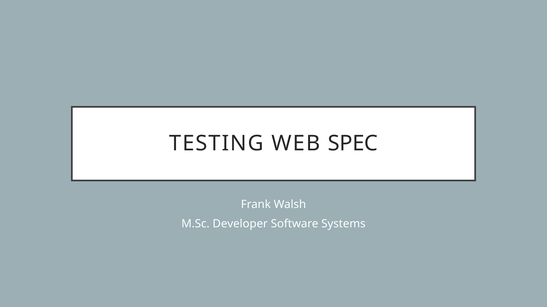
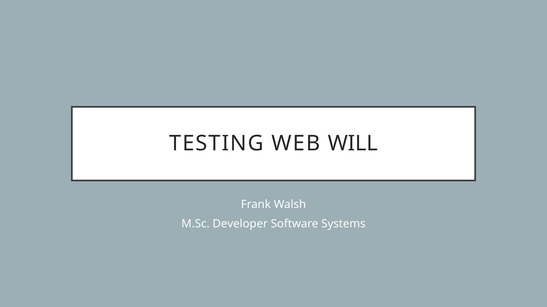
SPEC: SPEC -> WILL
